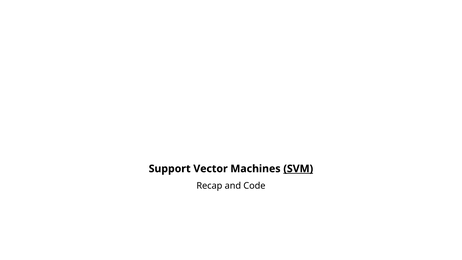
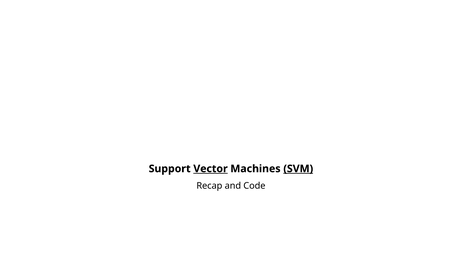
Vector underline: none -> present
